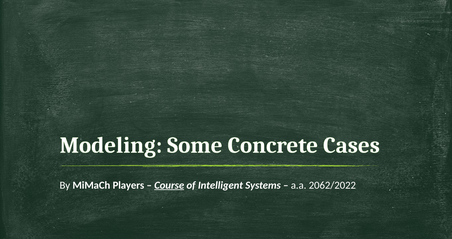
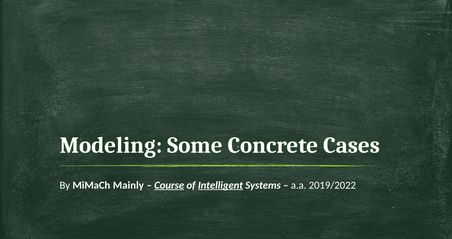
Players: Players -> Mainly
Intelligent underline: none -> present
2062/2022: 2062/2022 -> 2019/2022
